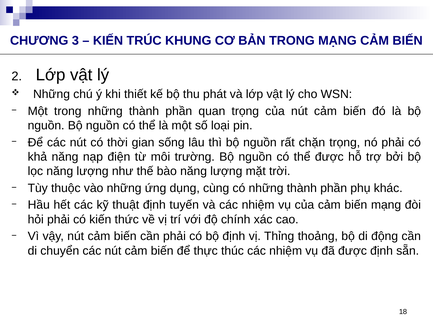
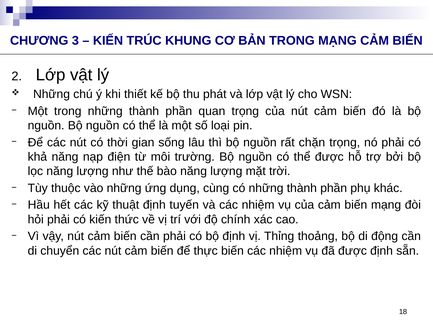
thực thúc: thúc -> biến
